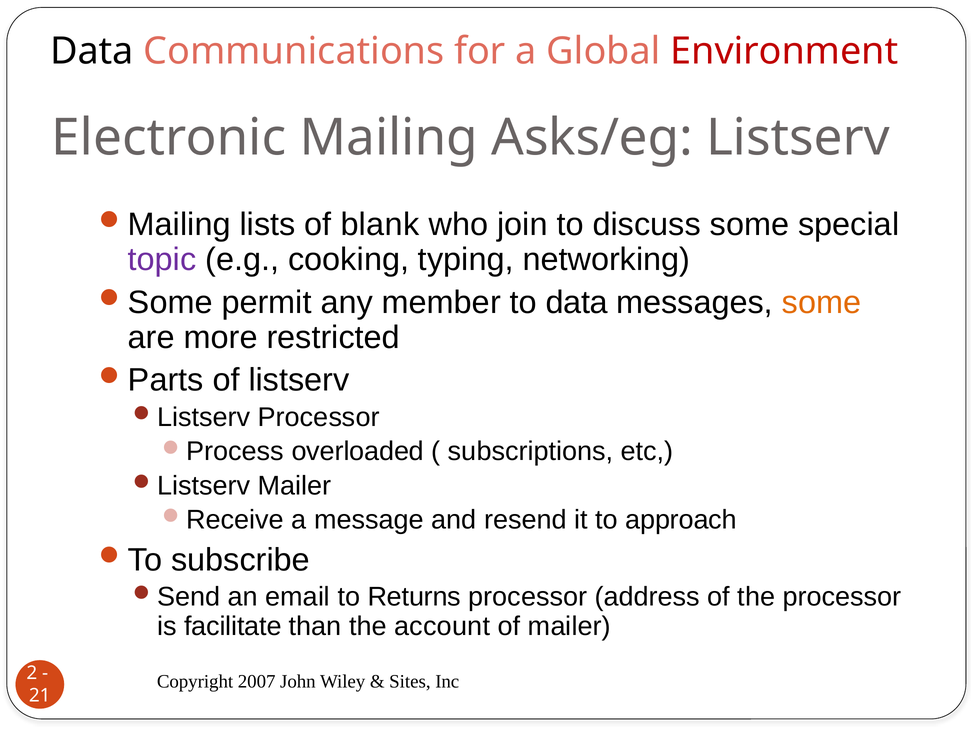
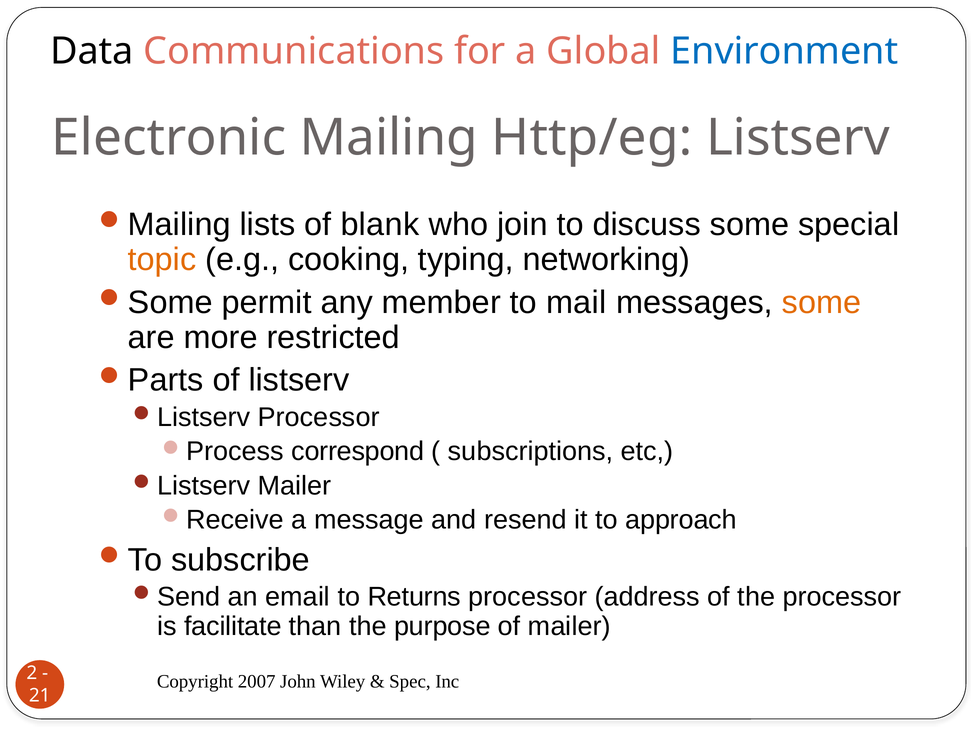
Environment colour: red -> blue
Asks/eg: Asks/eg -> Http/eg
topic colour: purple -> orange
to data: data -> mail
overloaded: overloaded -> correspond
account: account -> purpose
Sites: Sites -> Spec
